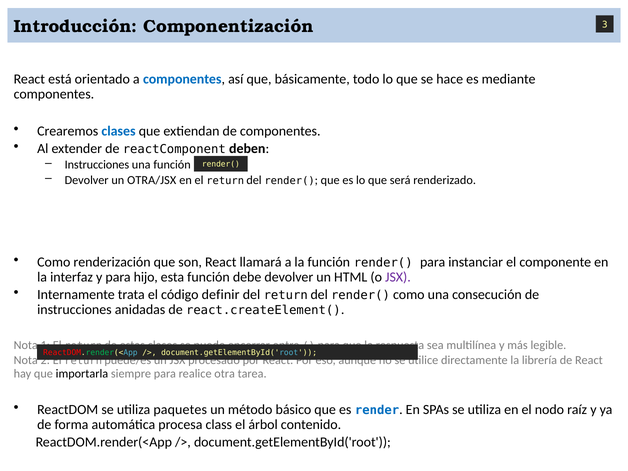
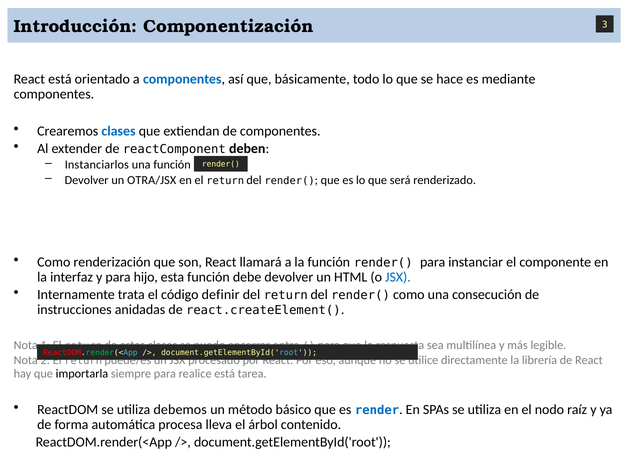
Instrucciones at (97, 165): Instrucciones -> Instanciarlos
JSX at (398, 277) colour: purple -> blue
realice otra: otra -> está
paquetes: paquetes -> debemos
class: class -> lleva
